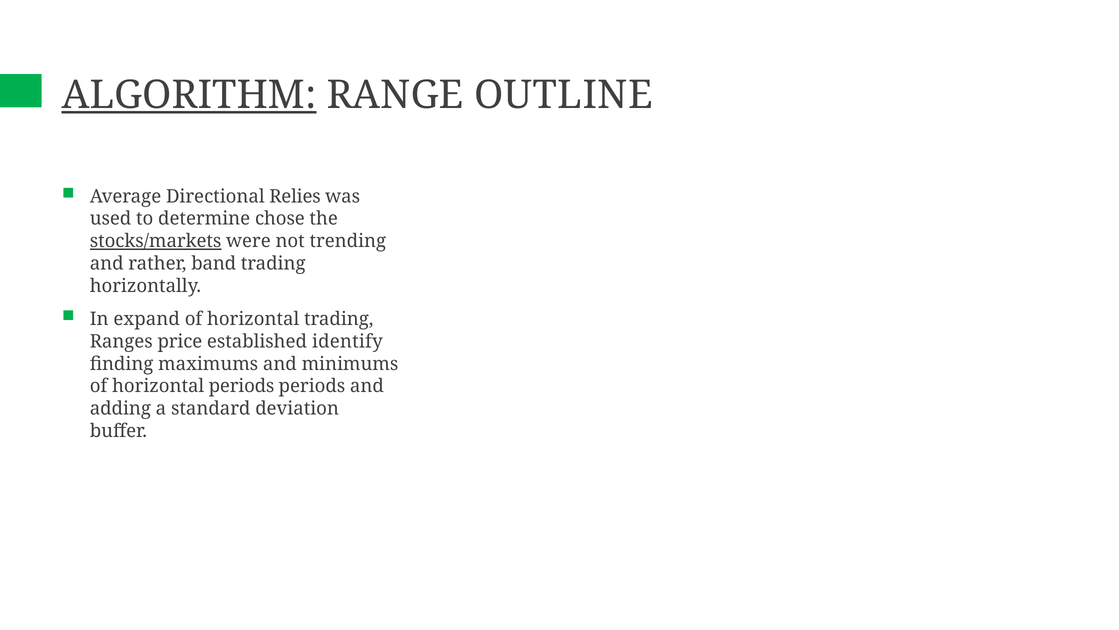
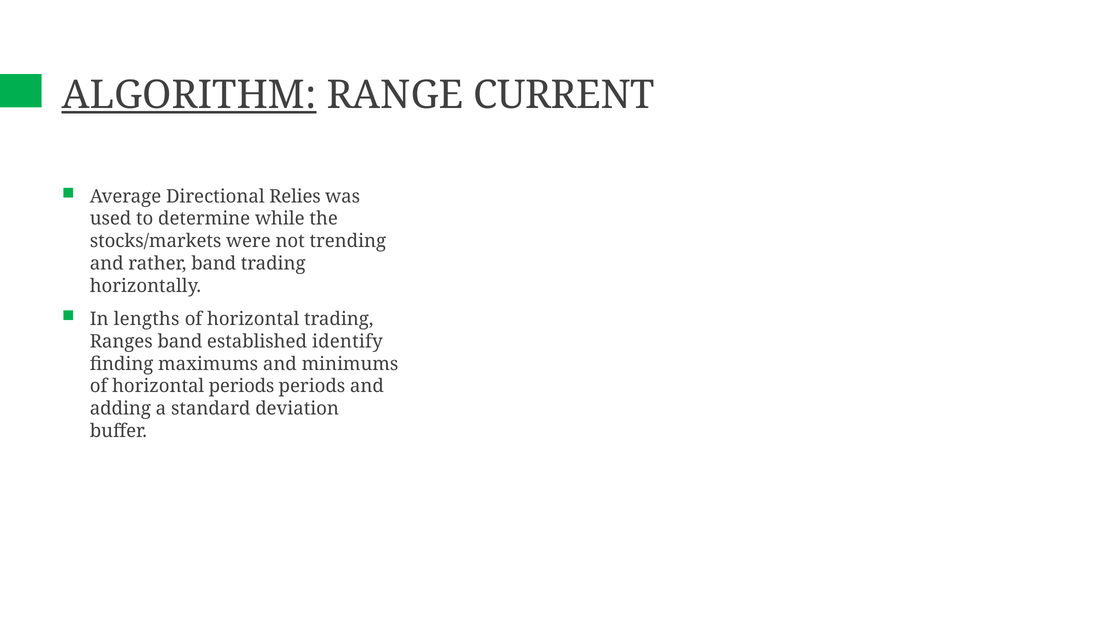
OUTLINE: OUTLINE -> CURRENT
chose: chose -> while
stocks/markets underline: present -> none
expand: expand -> lengths
Ranges price: price -> band
